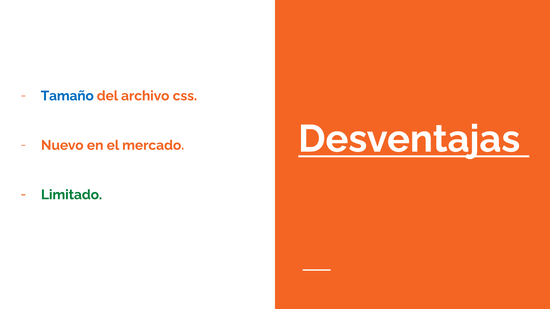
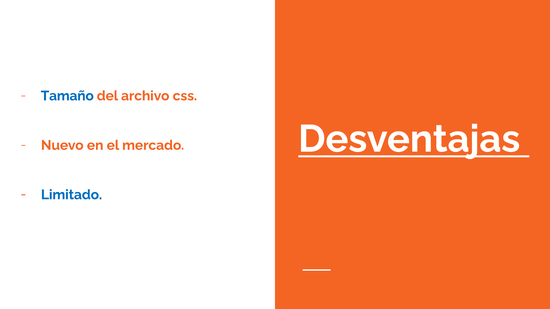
Limitado colour: green -> blue
